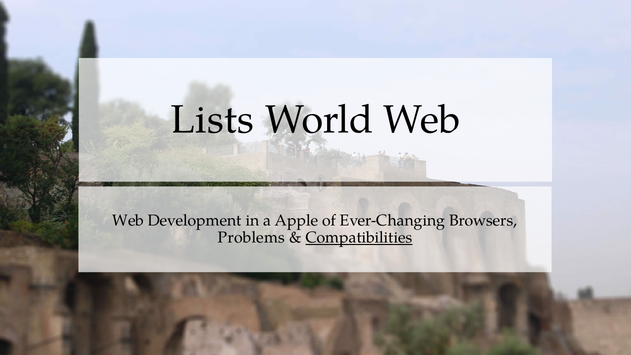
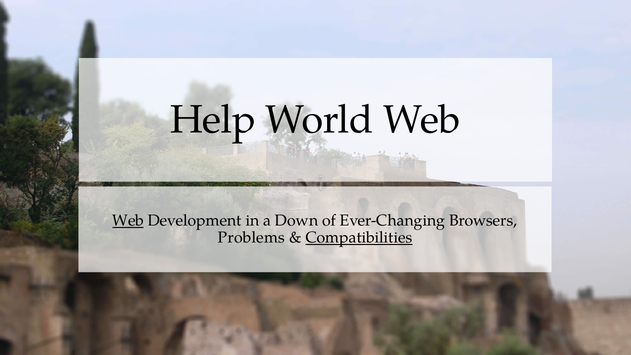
Lists: Lists -> Help
Web at (128, 221) underline: none -> present
Apple: Apple -> Down
